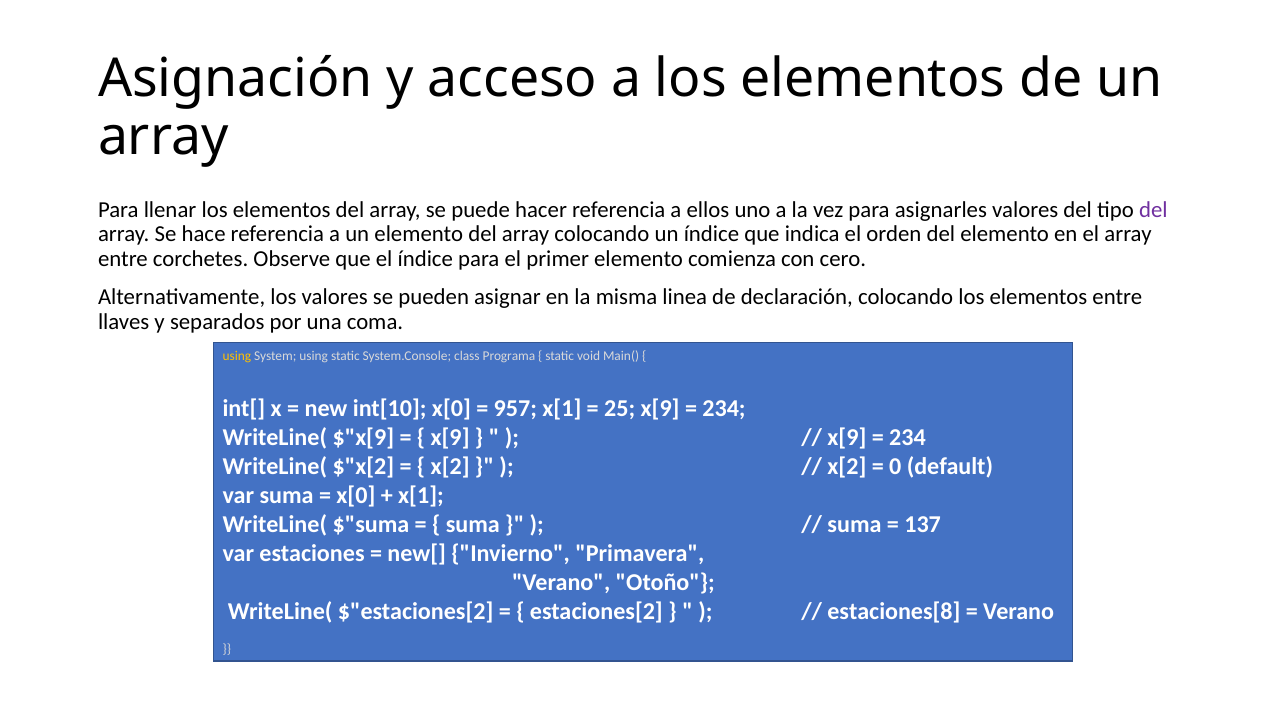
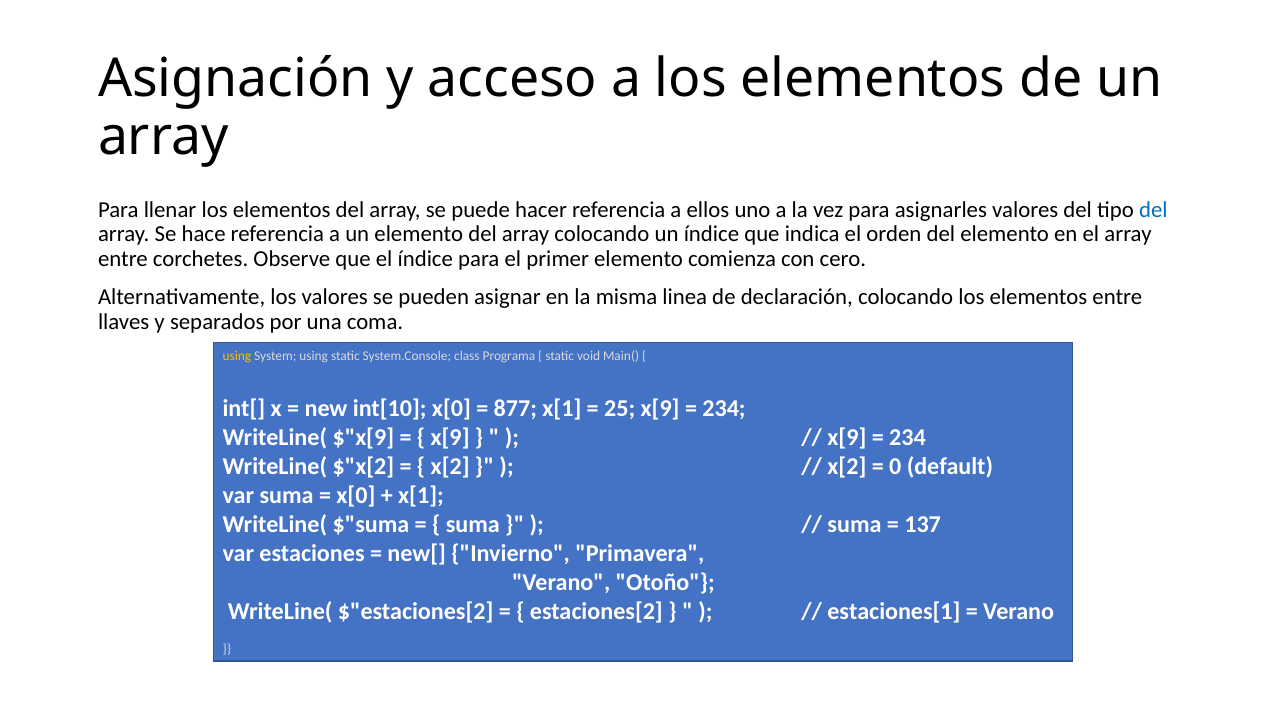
del at (1153, 210) colour: purple -> blue
957: 957 -> 877
estaciones[8: estaciones[8 -> estaciones[1
